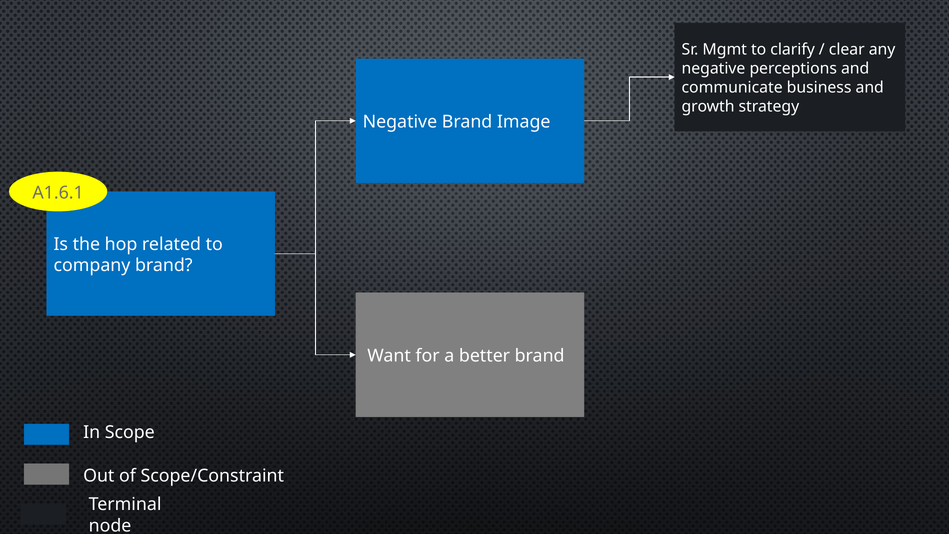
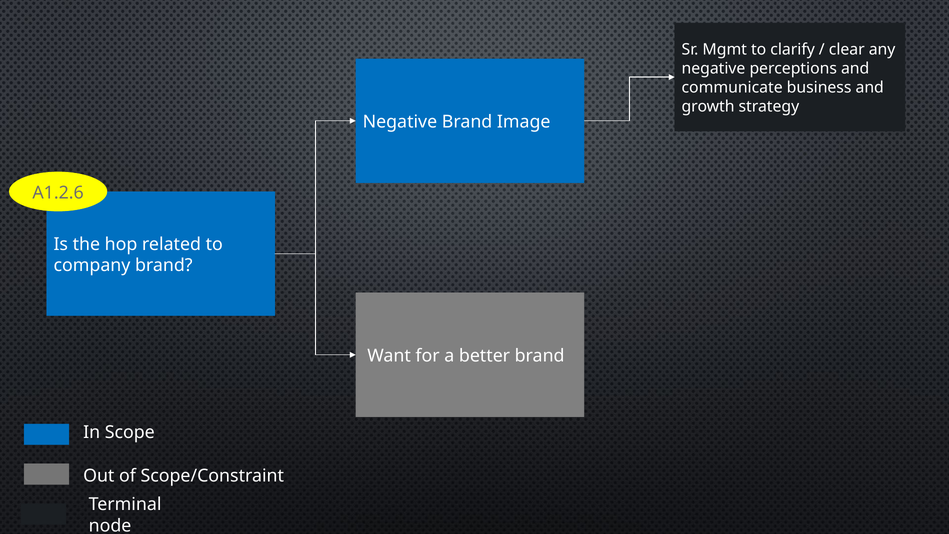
A1.6.1: A1.6.1 -> A1.2.6
